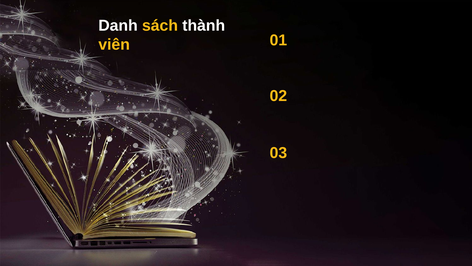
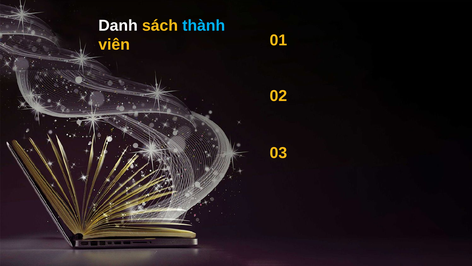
thành colour: white -> light blue
